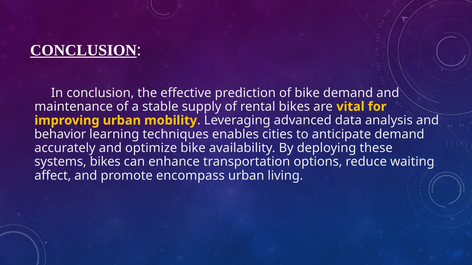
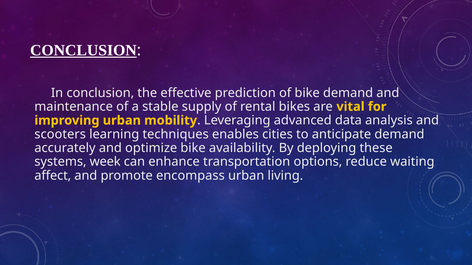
behavior: behavior -> scooters
systems bikes: bikes -> week
